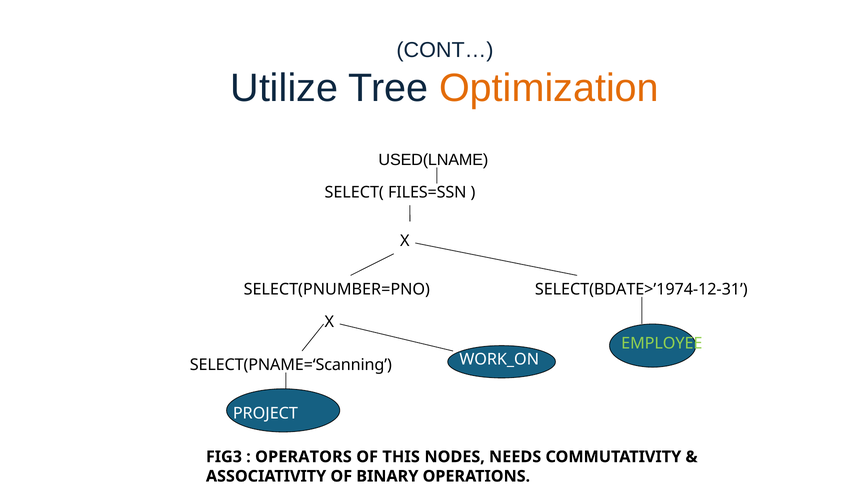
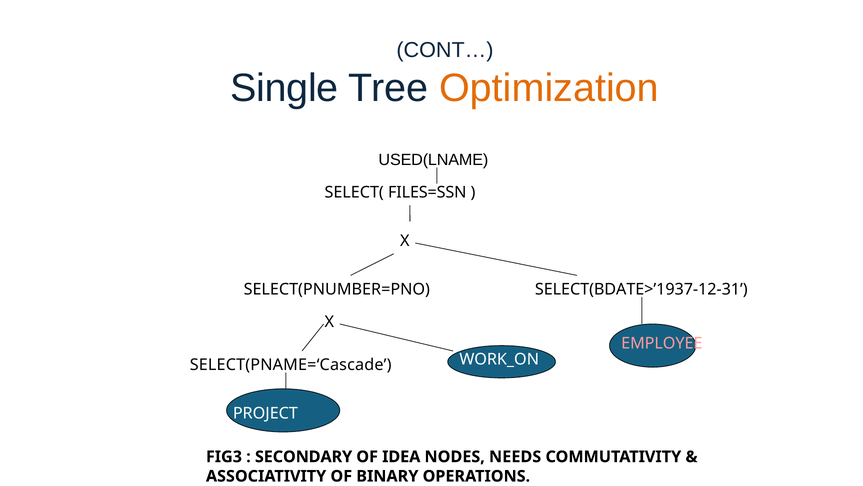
Utilize: Utilize -> Single
SELECT(BDATE>’1974-12-31: SELECT(BDATE>’1974-12-31 -> SELECT(BDATE>’1937-12-31
EMPLOYEE colour: light green -> pink
SELECT(PNAME=‘Scanning: SELECT(PNAME=‘Scanning -> SELECT(PNAME=‘Cascade
OPERATORS: OPERATORS -> SECONDARY
THIS: THIS -> IDEA
